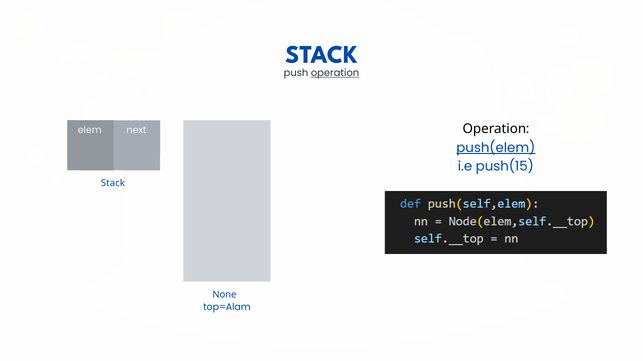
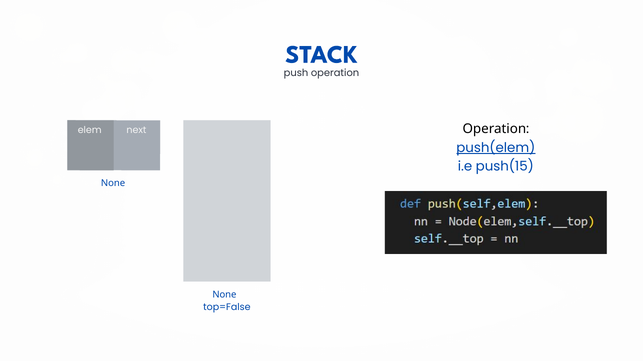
operation at (335, 73) underline: present -> none
Stack at (113, 184): Stack -> None
top=Alam: top=Alam -> top=False
